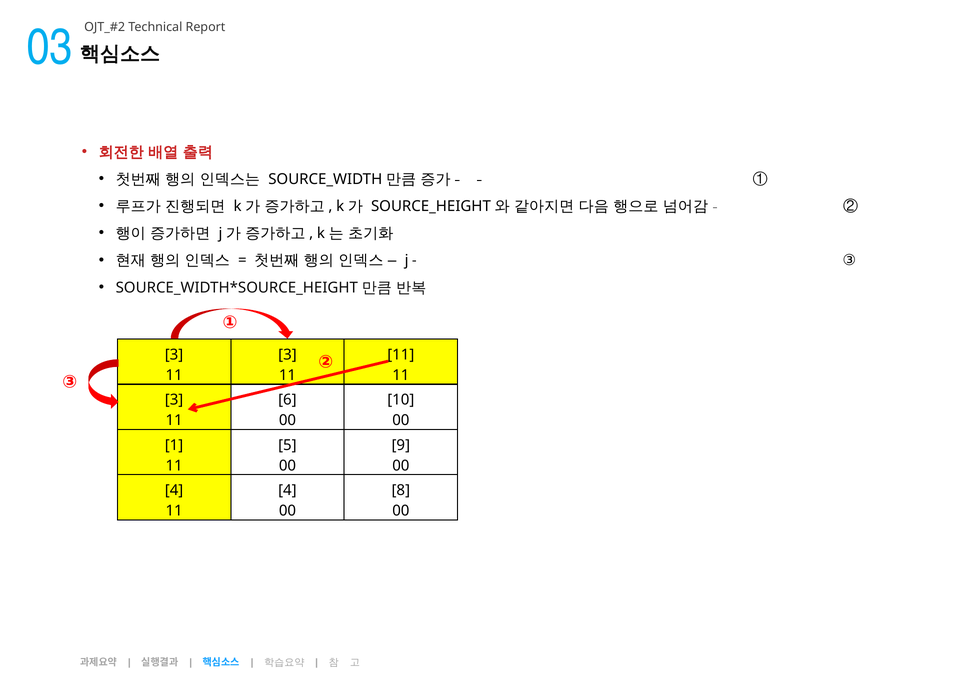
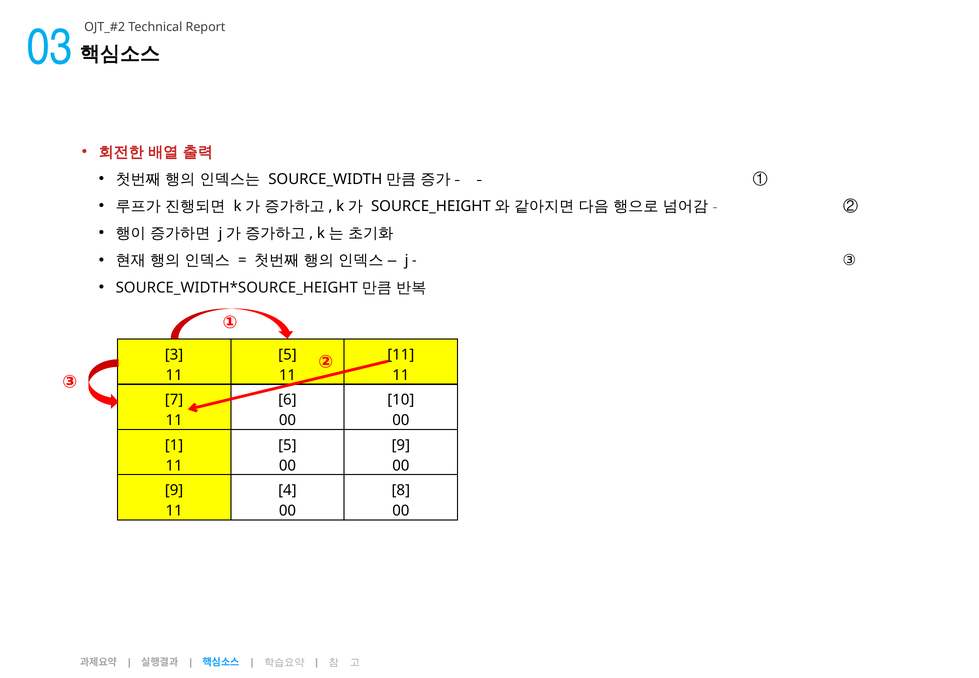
3 at (287, 355): 3 -> 5
3 at (174, 400): 3 -> 7
4 at (174, 490): 4 -> 9
